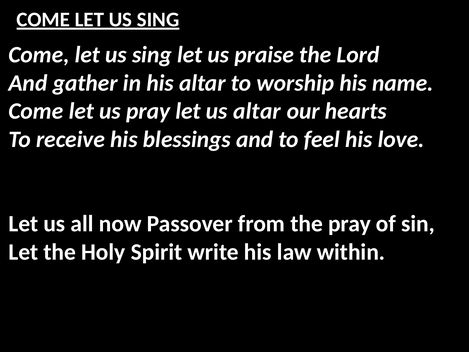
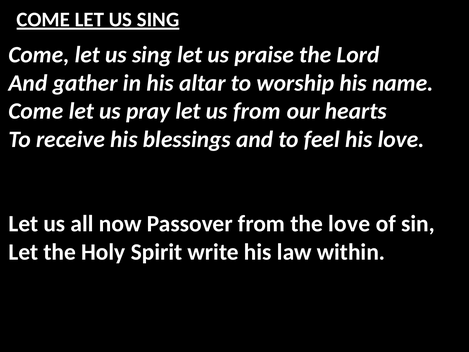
us altar: altar -> from
the pray: pray -> love
